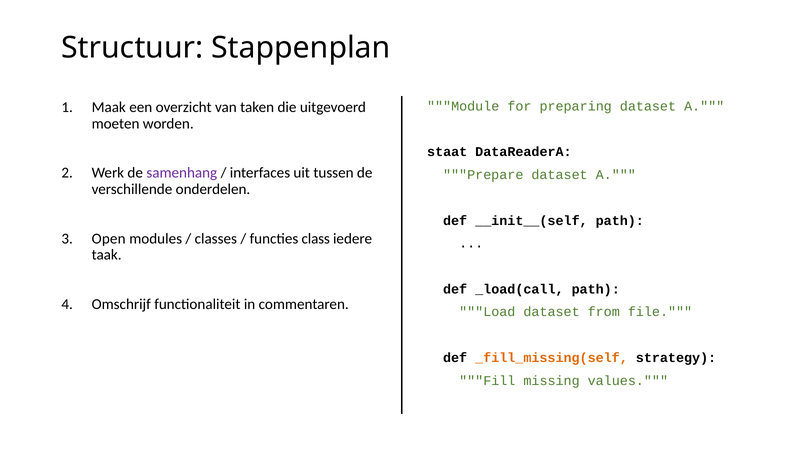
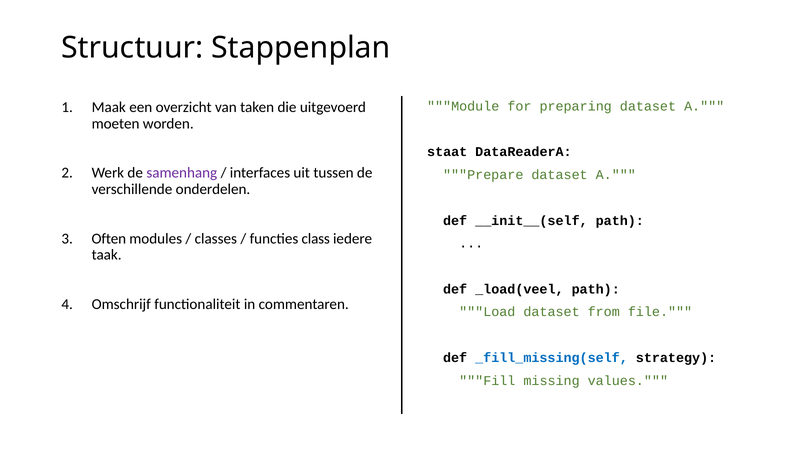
Open: Open -> Often
_load(call: _load(call -> _load(veel
_fill_missing(self colour: orange -> blue
